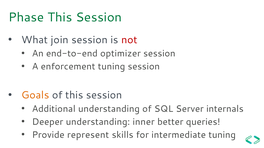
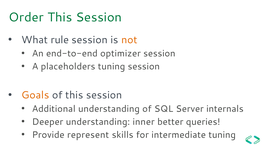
Phase: Phase -> Order
join: join -> rule
not colour: red -> orange
enforcement: enforcement -> placeholders
